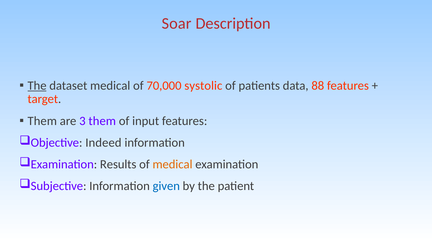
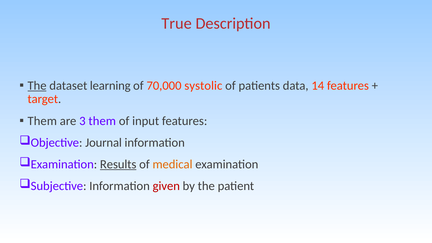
Soar: Soar -> True
dataset medical: medical -> learning
88: 88 -> 14
Indeed: Indeed -> Journal
Results underline: none -> present
given colour: blue -> red
